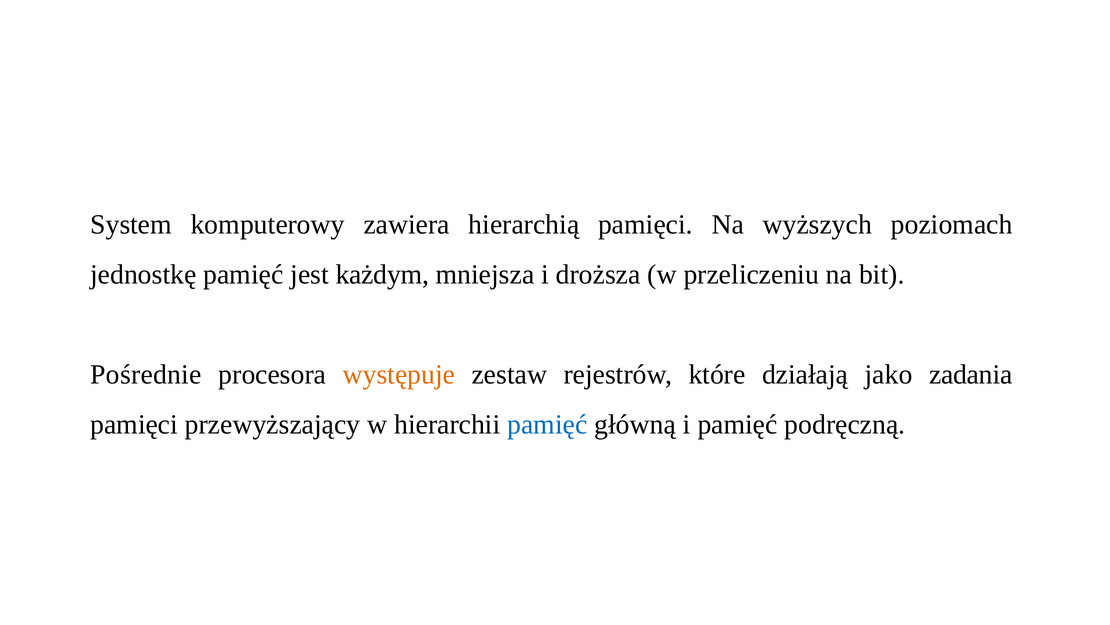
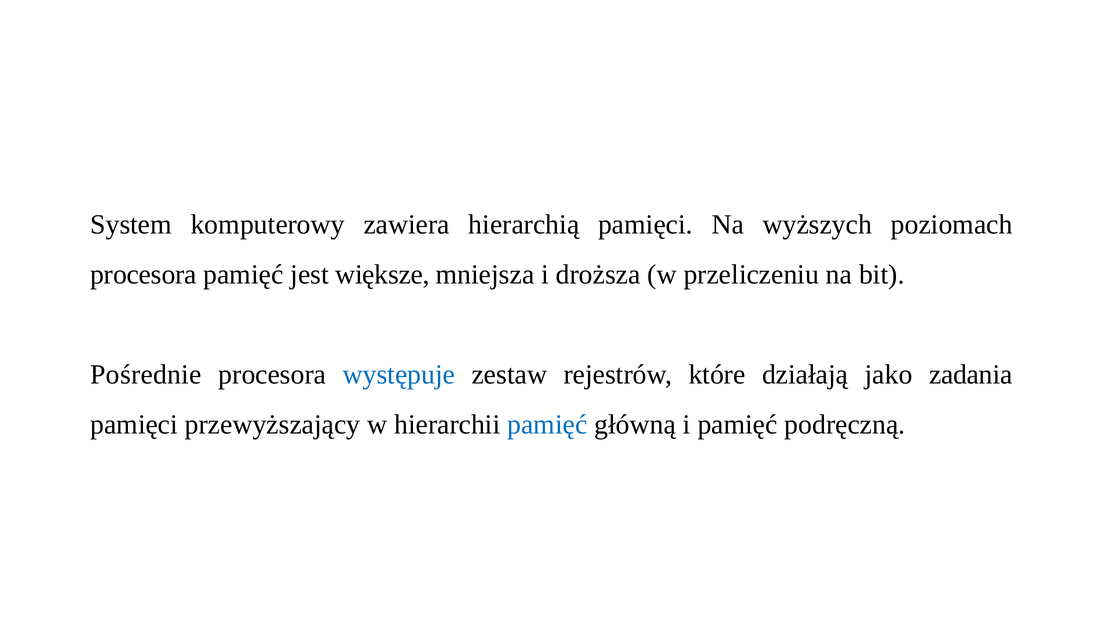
jednostkę at (143, 275): jednostkę -> procesora
każdym: każdym -> większe
występuje colour: orange -> blue
